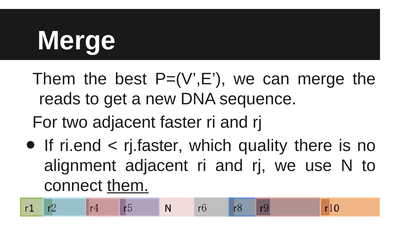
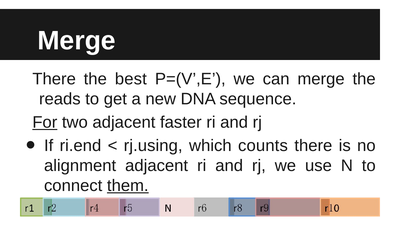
Them at (54, 79): Them -> There
For underline: none -> present
rj.faster: rj.faster -> rj.using
quality: quality -> counts
